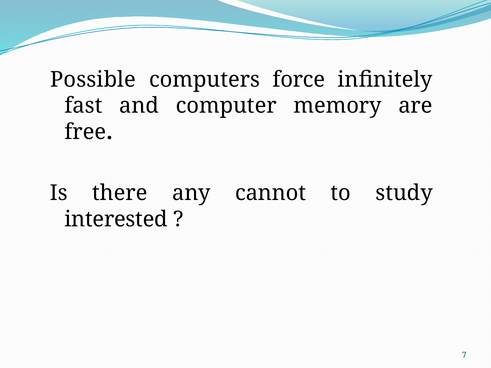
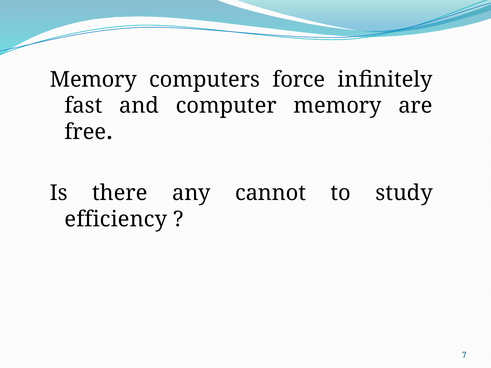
Possible at (93, 80): Possible -> Memory
interested: interested -> efficiency
